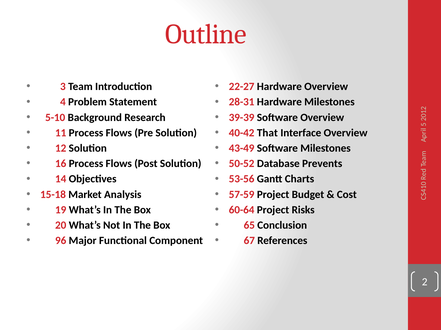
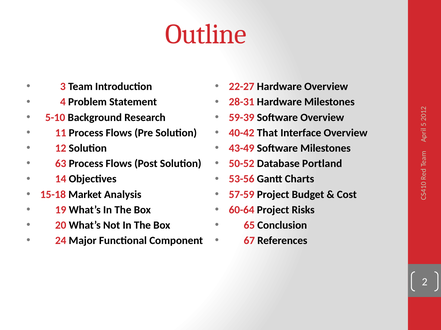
39-39: 39-39 -> 59-39
16: 16 -> 63
Prevents: Prevents -> Portland
96: 96 -> 24
